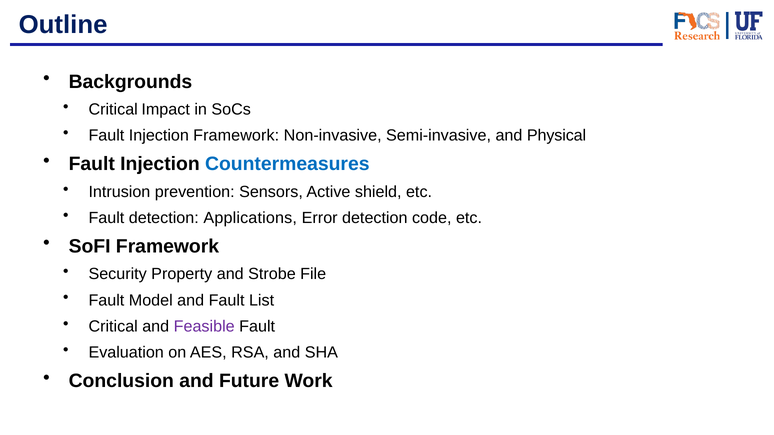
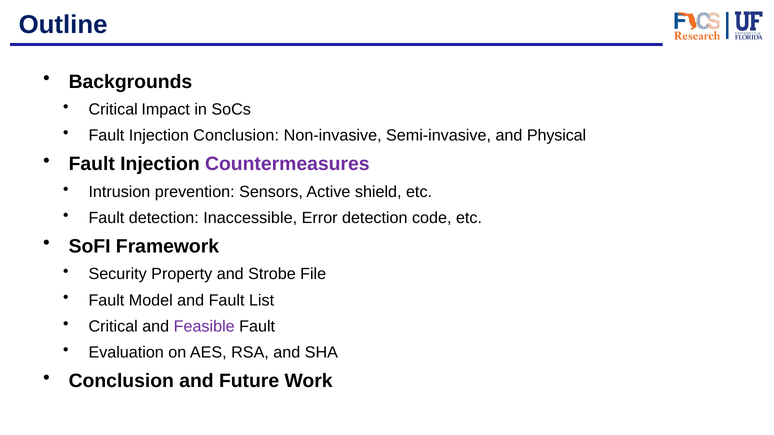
Injection Framework: Framework -> Conclusion
Countermeasures colour: blue -> purple
Applications: Applications -> Inaccessible
